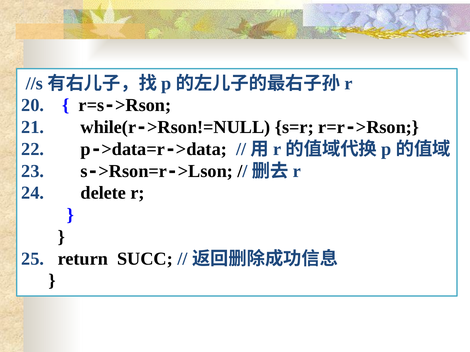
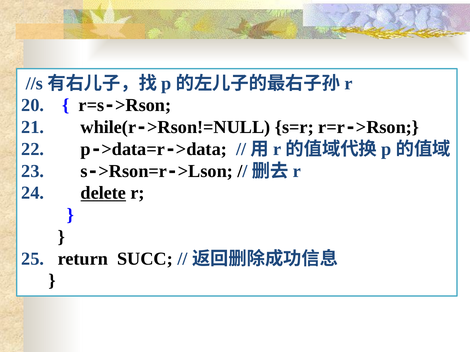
delete underline: none -> present
